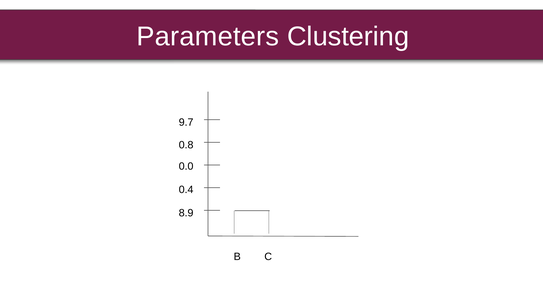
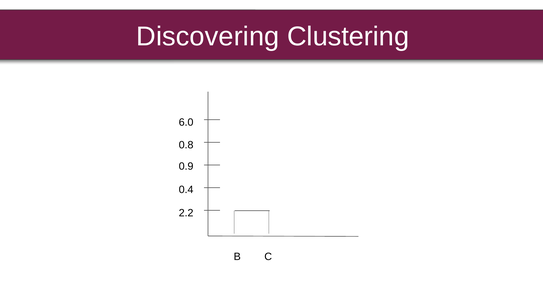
Parameters: Parameters -> Discovering
9.7: 9.7 -> 6.0
0.0: 0.0 -> 0.9
8.9: 8.9 -> 2.2
